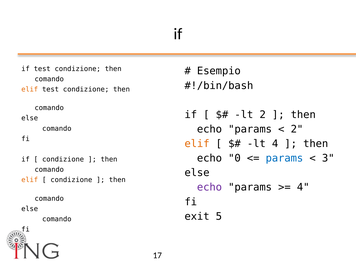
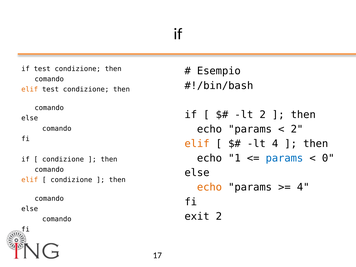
0: 0 -> 1
3: 3 -> 0
echo at (209, 187) colour: purple -> orange
exit 5: 5 -> 2
